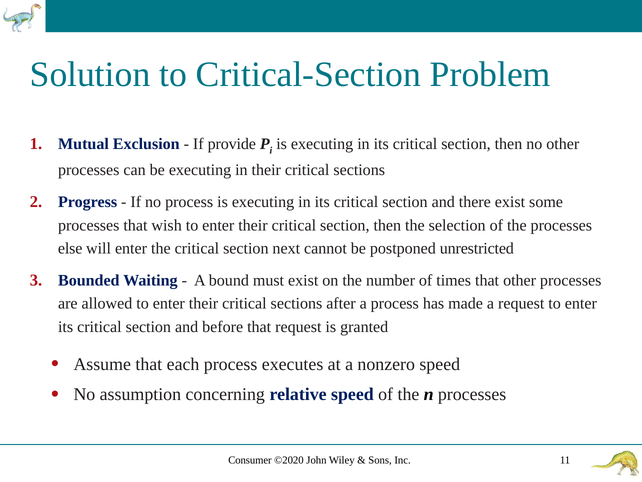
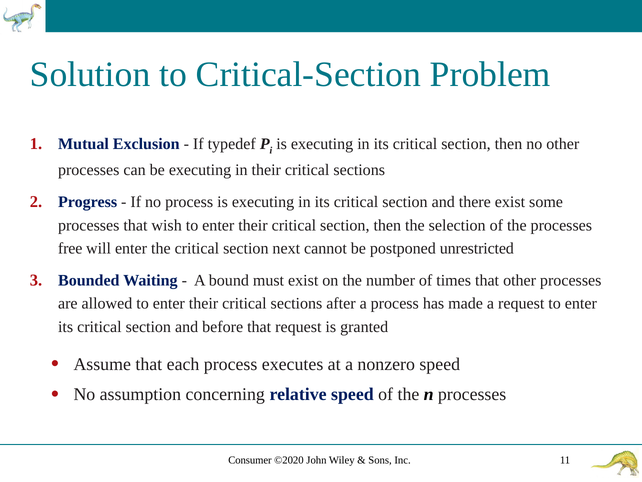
provide: provide -> typedef
else: else -> free
